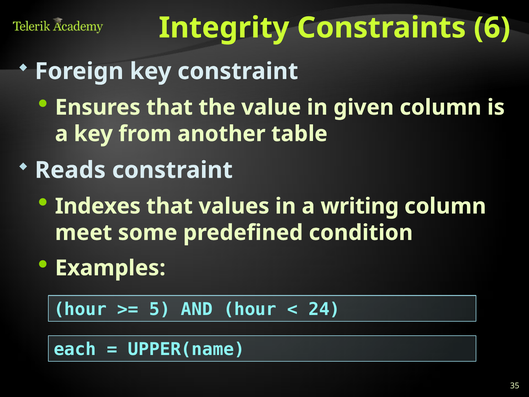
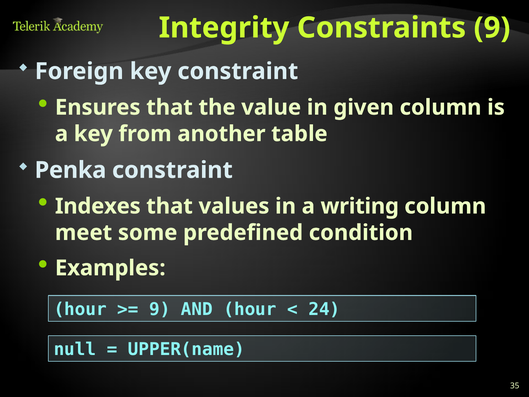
Constraints 6: 6 -> 9
Reads: Reads -> Penka
5 at (160, 309): 5 -> 9
each: each -> null
